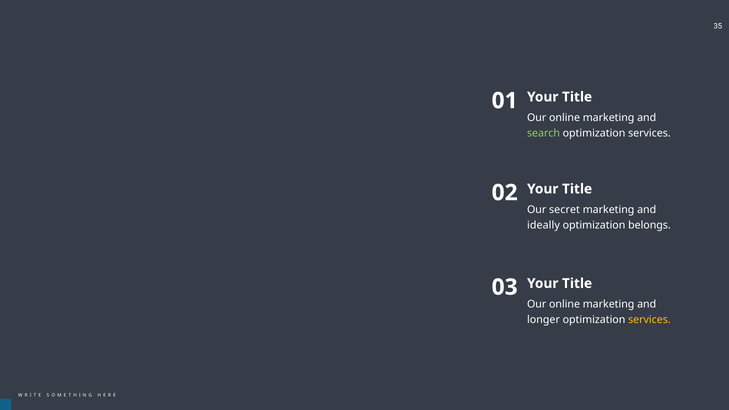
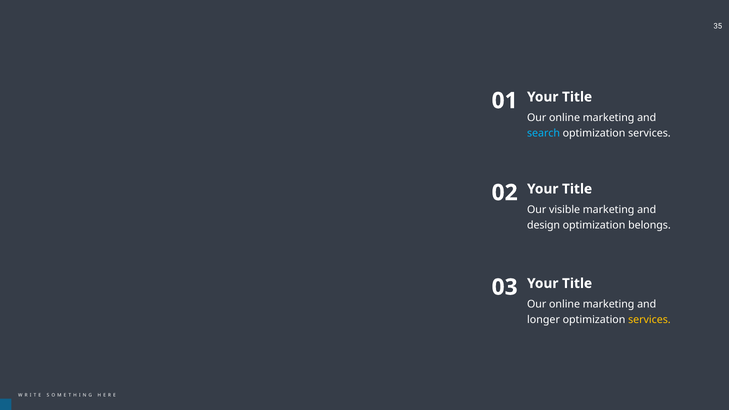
search colour: light green -> light blue
secret: secret -> visible
ideally: ideally -> design
